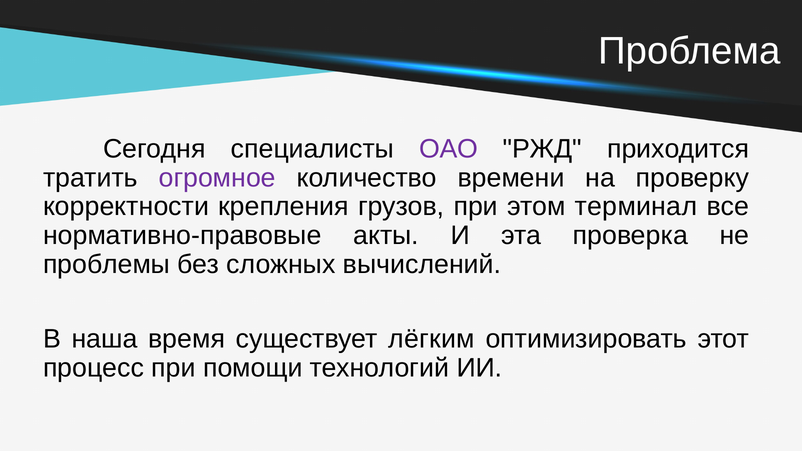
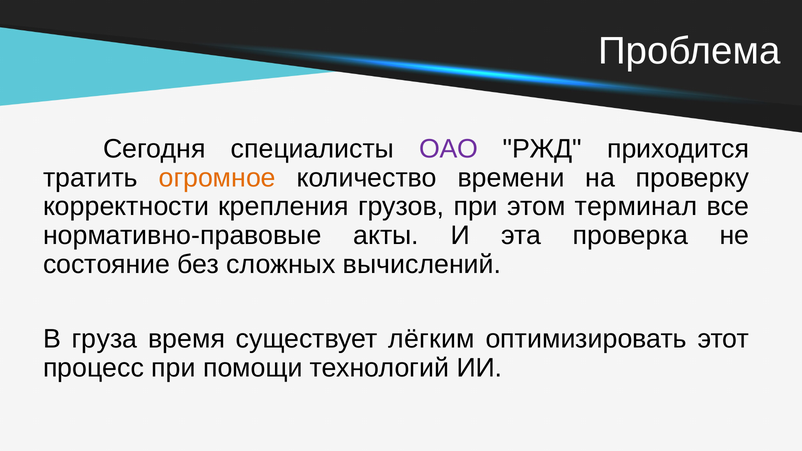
огромное colour: purple -> orange
проблемы: проблемы -> состояние
наша: наша -> груза
